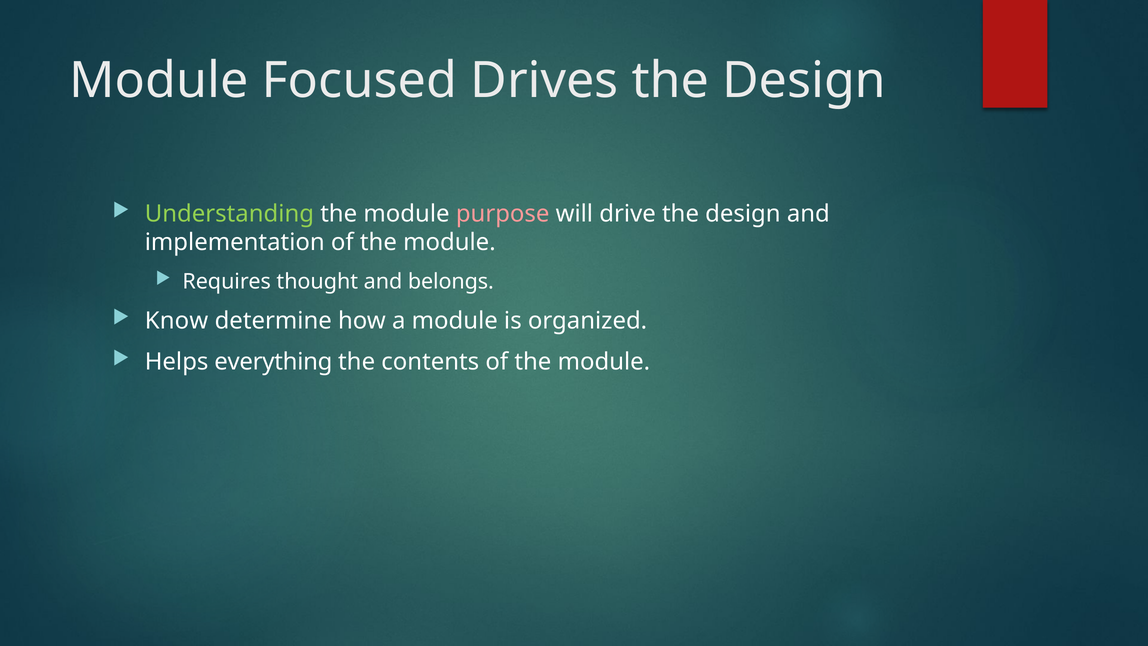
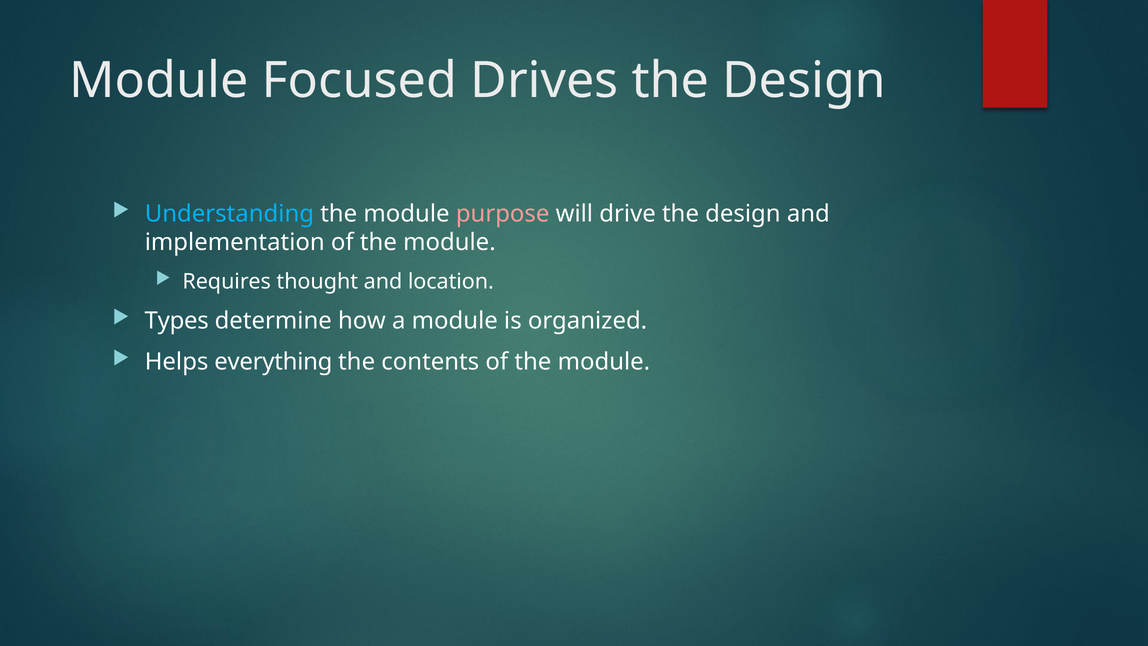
Understanding colour: light green -> light blue
belongs: belongs -> location
Know: Know -> Types
